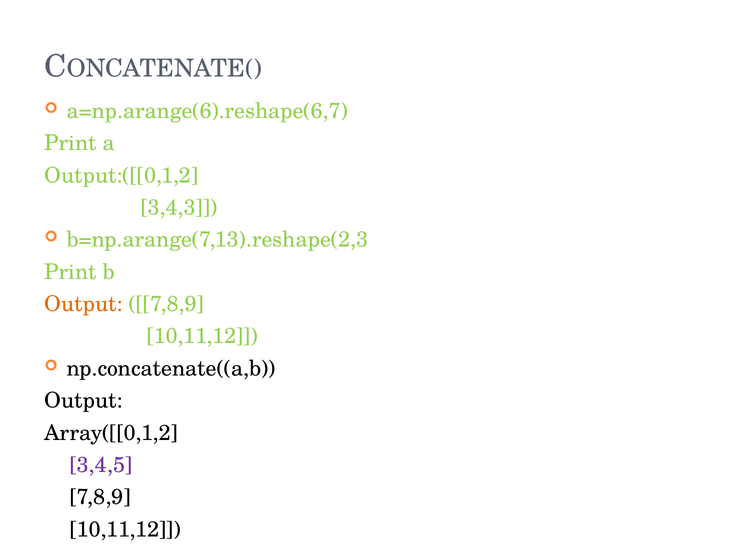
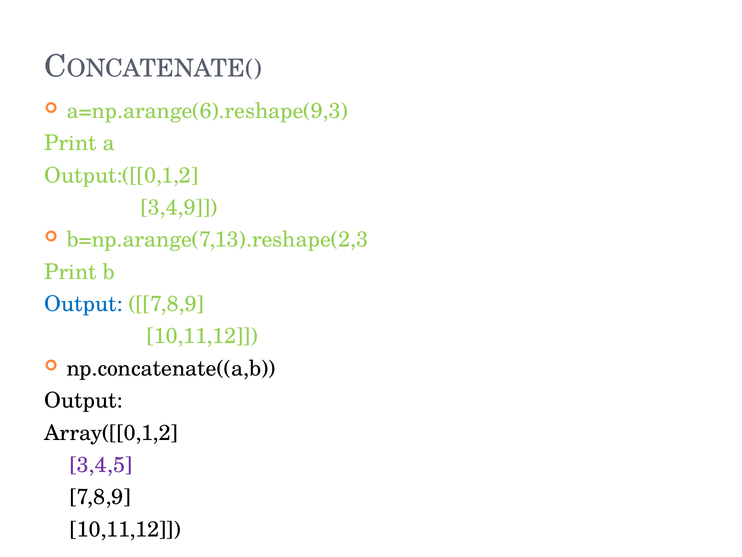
a=np.arange(6).reshape(6,7: a=np.arange(6).reshape(6,7 -> a=np.arange(6).reshape(9,3
3,4,3: 3,4,3 -> 3,4,9
Output at (83, 304) colour: orange -> blue
